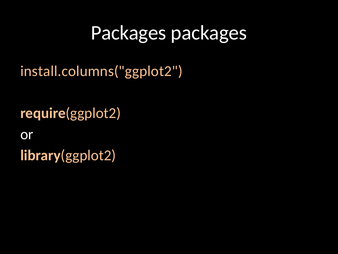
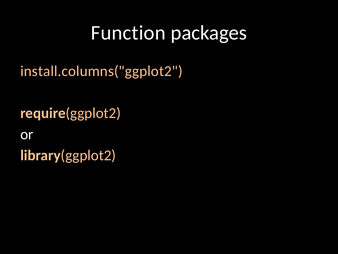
Packages at (128, 33): Packages -> Function
